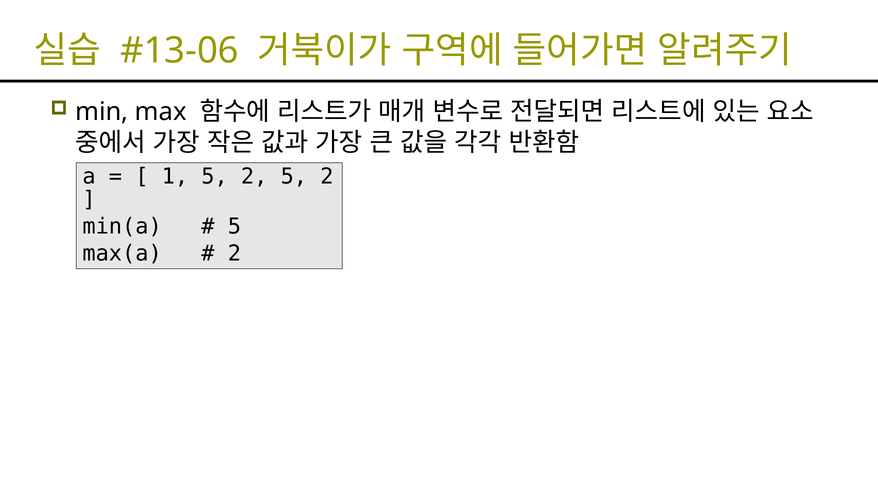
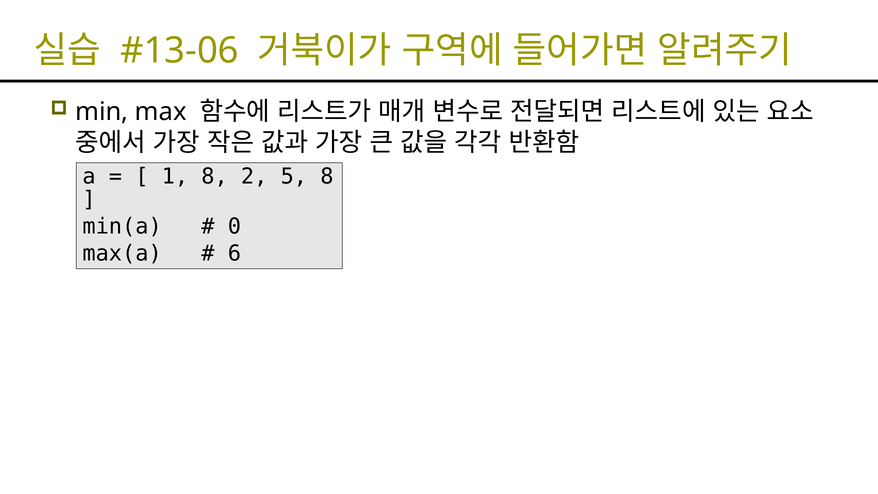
1 5: 5 -> 8
2 5 2: 2 -> 8
5 at (234, 226): 5 -> 0
2 at (234, 254): 2 -> 6
